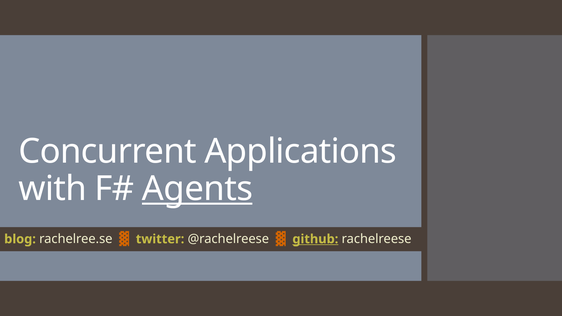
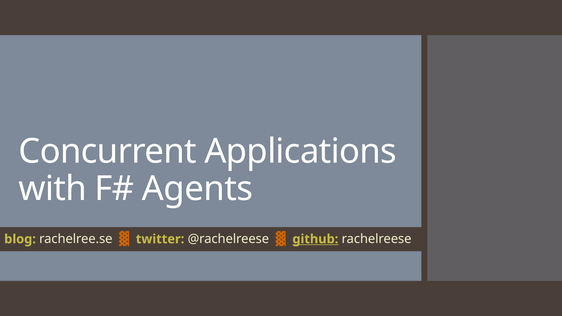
Agents underline: present -> none
